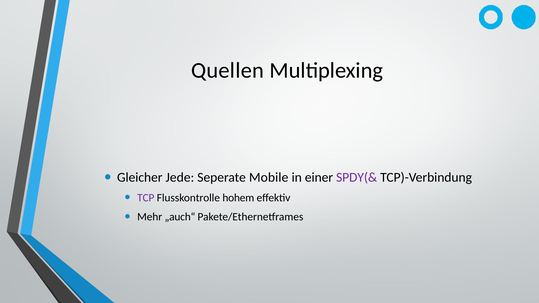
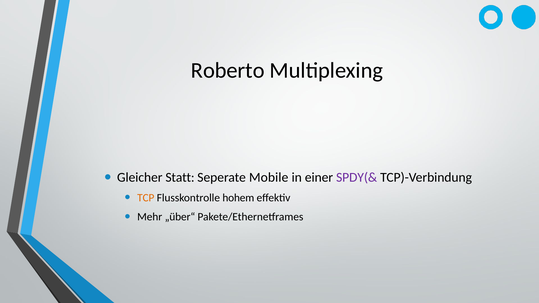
Quellen: Quellen -> Roberto
Jede: Jede -> Statt
TCP colour: purple -> orange
„auch“: „auch“ -> „über“
